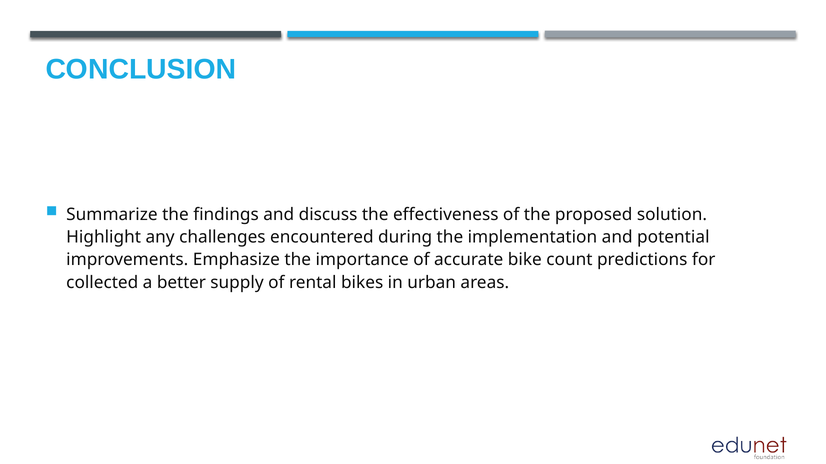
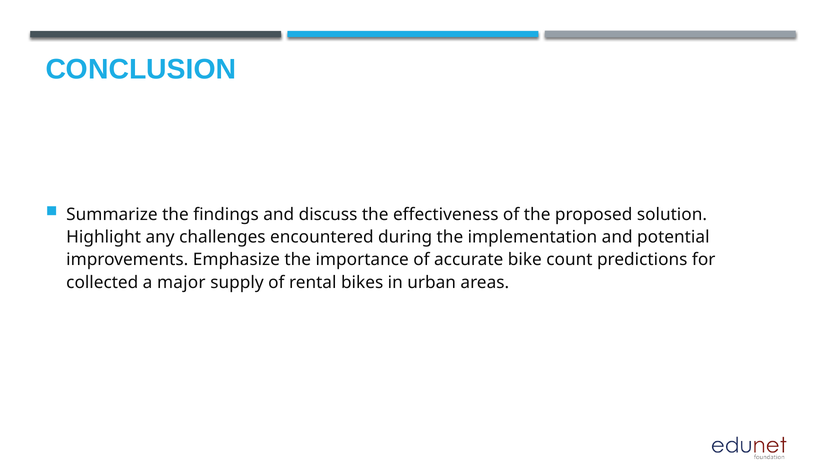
better: better -> major
